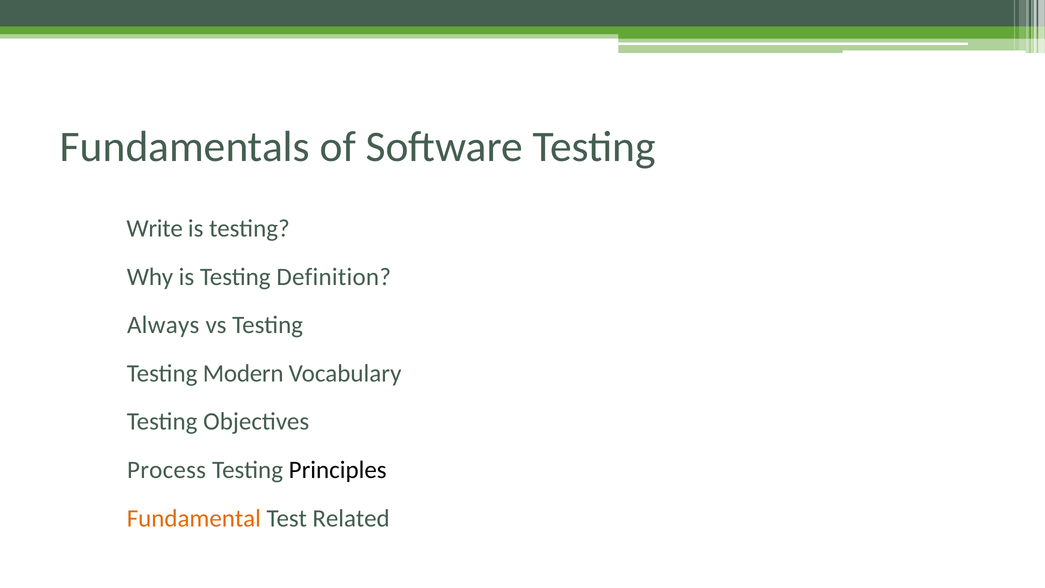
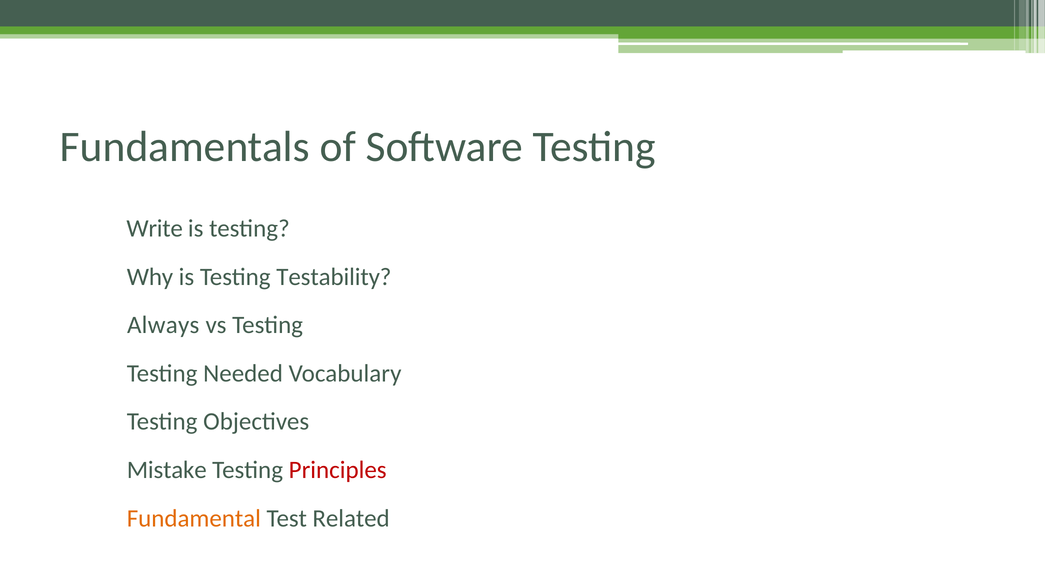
Definition: Definition -> Testability
Modern: Modern -> Needed
Process: Process -> Mistake
Principles colour: black -> red
